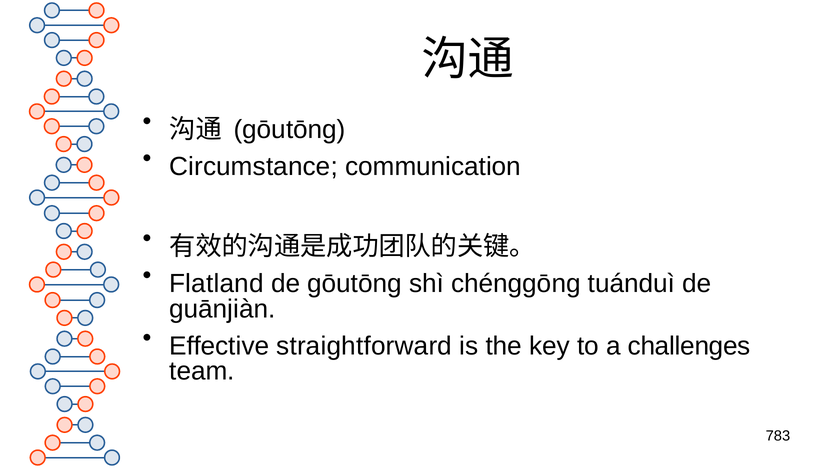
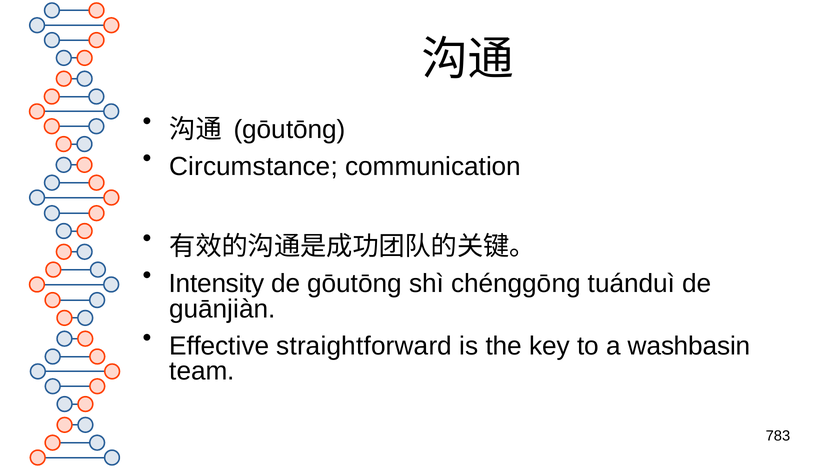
Flatland: Flatland -> Intensity
challenges: challenges -> washbasin
